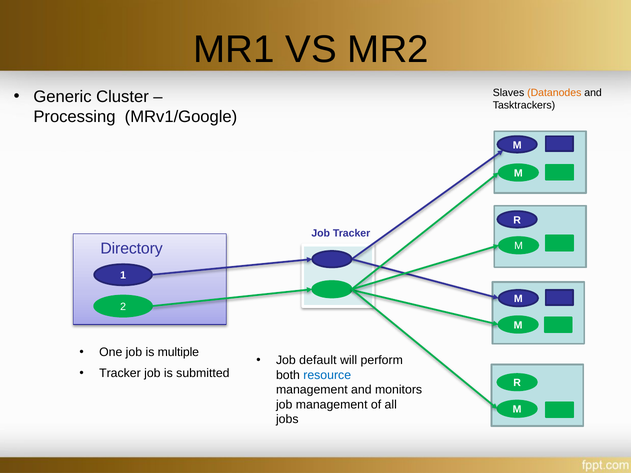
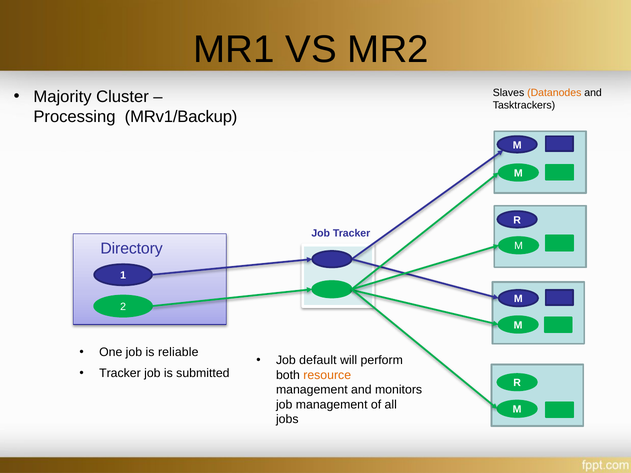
Generic: Generic -> Majority
MRv1/Google: MRv1/Google -> MRv1/Backup
multiple: multiple -> reliable
resource colour: blue -> orange
